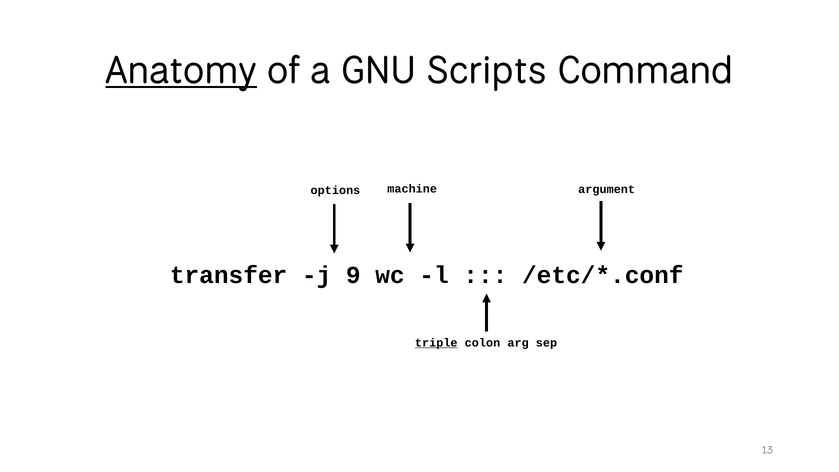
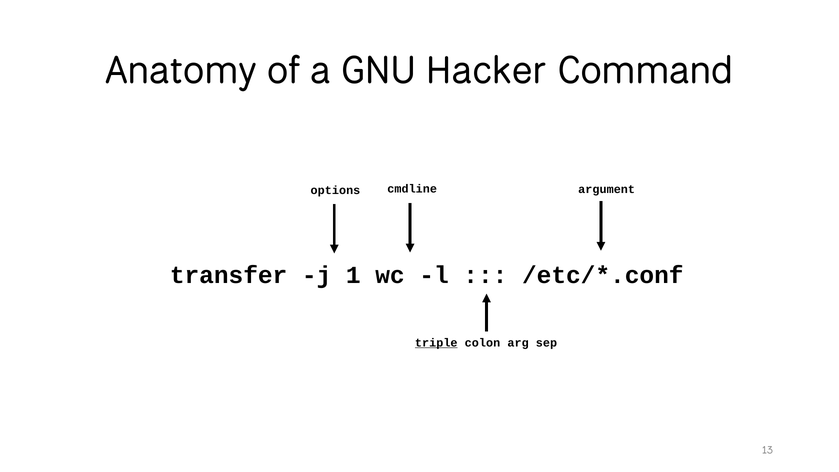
Anatomy underline: present -> none
Scripts: Scripts -> Hacker
machine: machine -> cmdline
9: 9 -> 1
